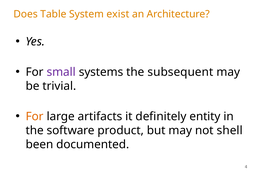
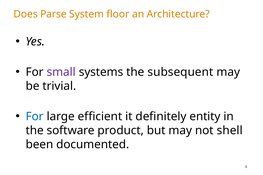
Table: Table -> Parse
exist: exist -> floor
For at (35, 117) colour: orange -> blue
artifacts: artifacts -> efficient
